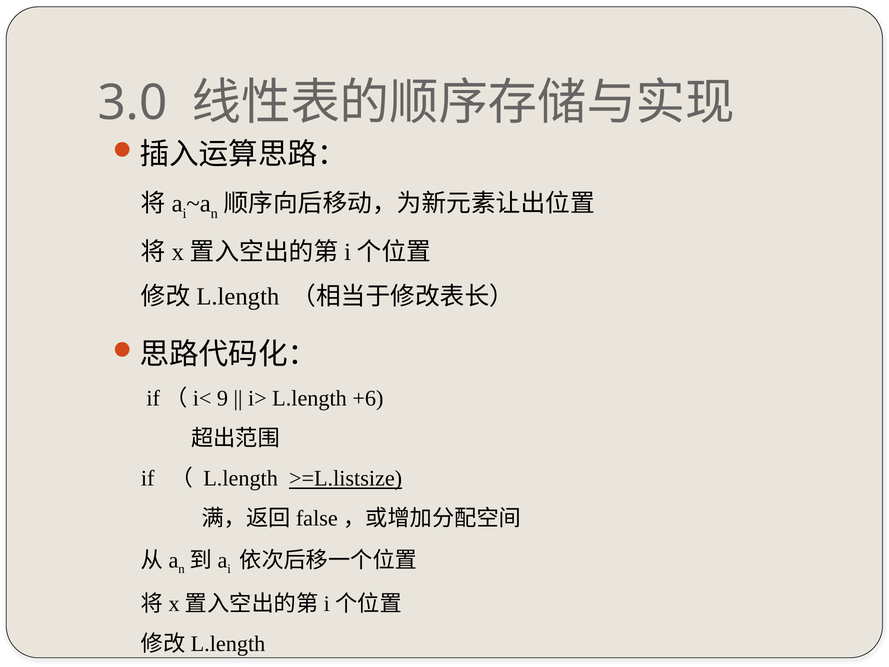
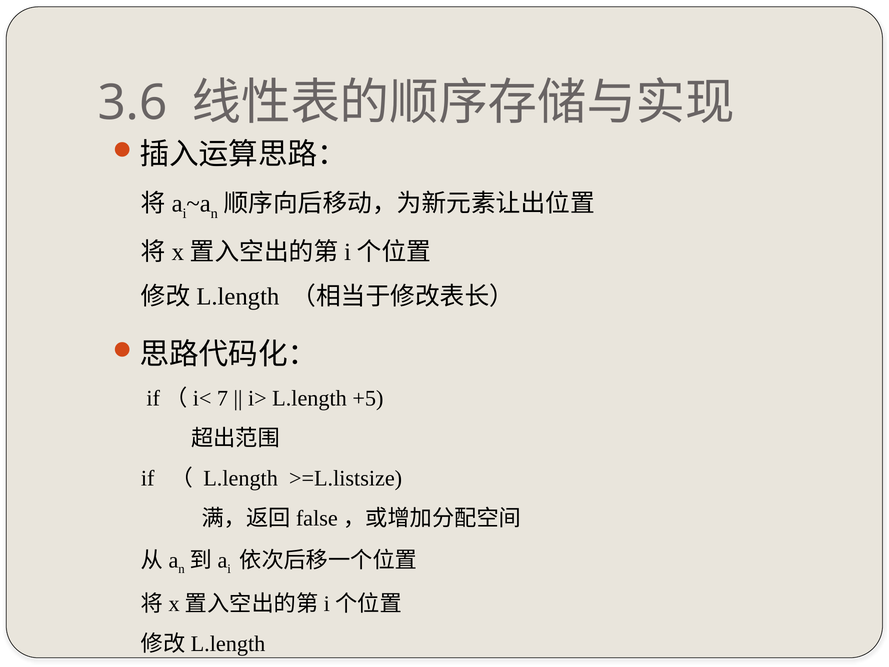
3.0: 3.0 -> 3.6
9: 9 -> 7
+6: +6 -> +5
>=L.listsize underline: present -> none
